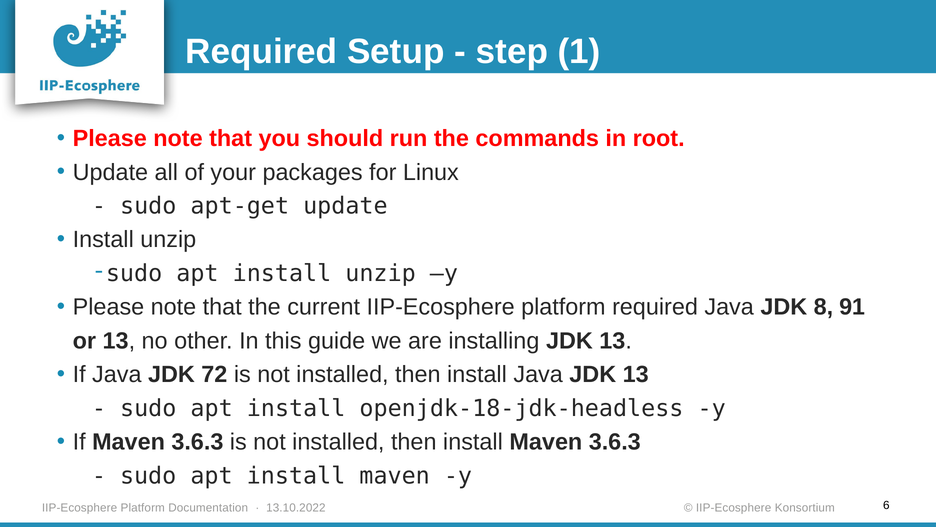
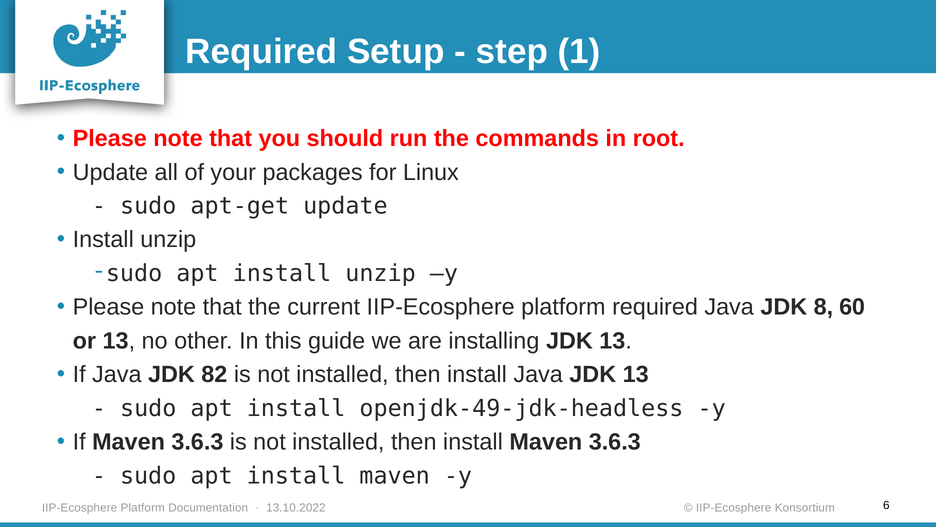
91: 91 -> 60
72: 72 -> 82
openjdk-18-jdk-headless: openjdk-18-jdk-headless -> openjdk-49-jdk-headless
